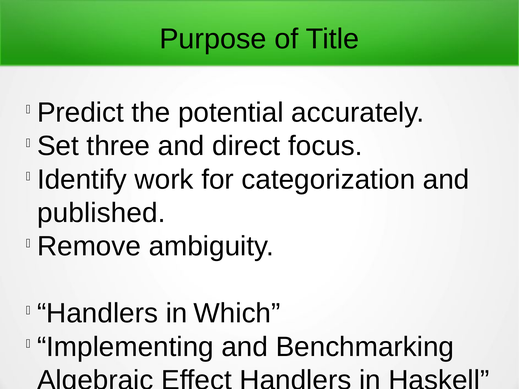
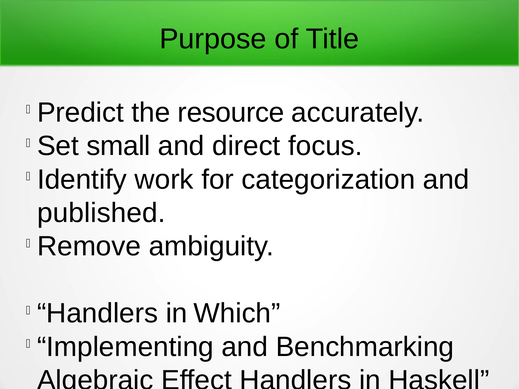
potential: potential -> resource
three: three -> small
